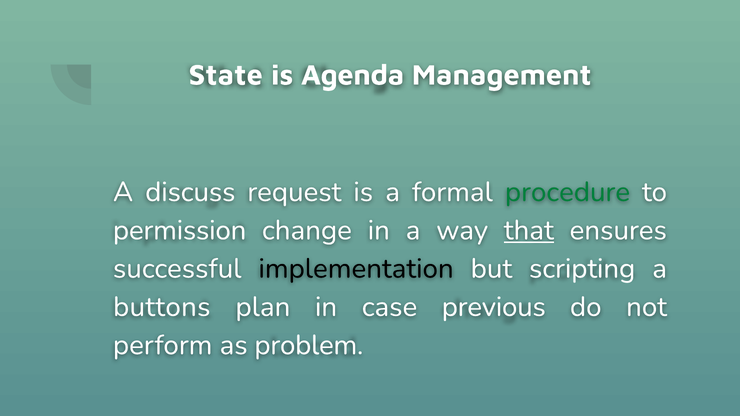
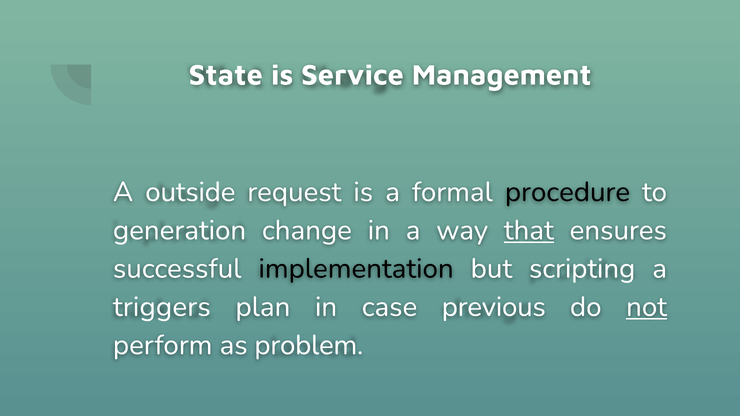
Agenda: Agenda -> Service
discuss: discuss -> outside
procedure colour: green -> black
permission: permission -> generation
buttons: buttons -> triggers
not underline: none -> present
